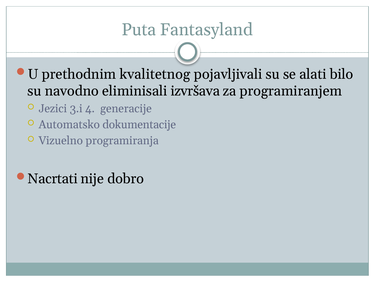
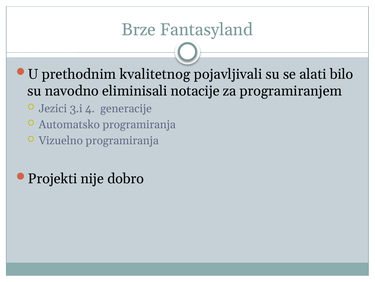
Puta: Puta -> Brze
izvršava: izvršava -> notacije
Automatsko dokumentacije: dokumentacije -> programiranja
Nacrtati: Nacrtati -> Projekti
